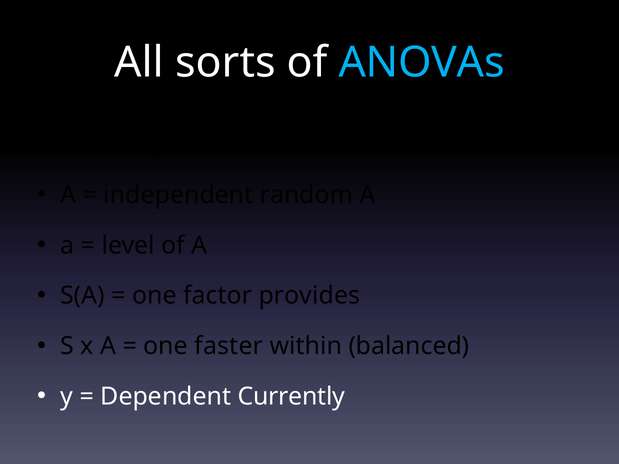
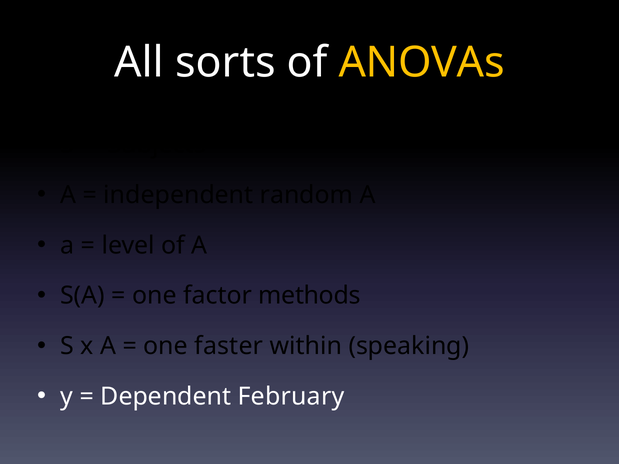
ANOVAs colour: light blue -> yellow
provides: provides -> methods
balanced: balanced -> speaking
Currently: Currently -> February
